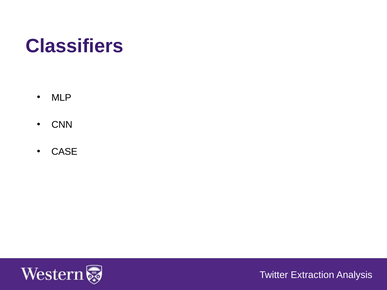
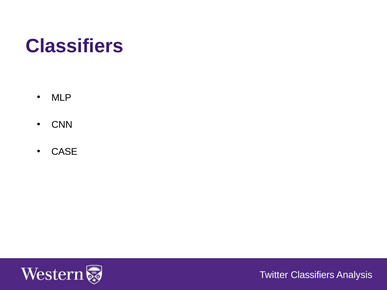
Twitter Extraction: Extraction -> Classifiers
